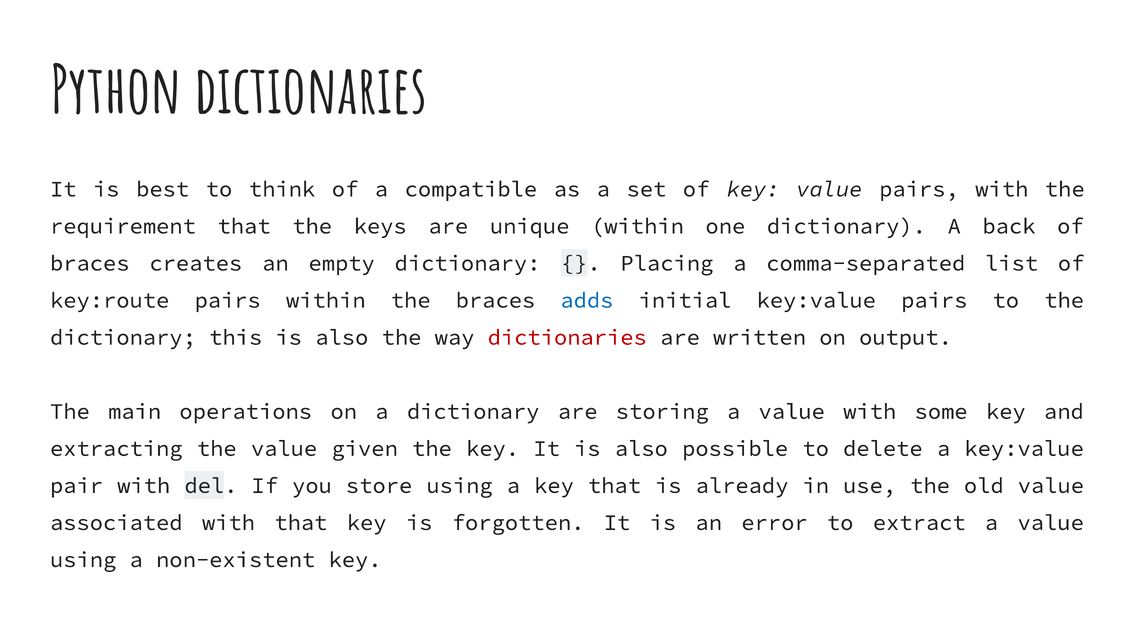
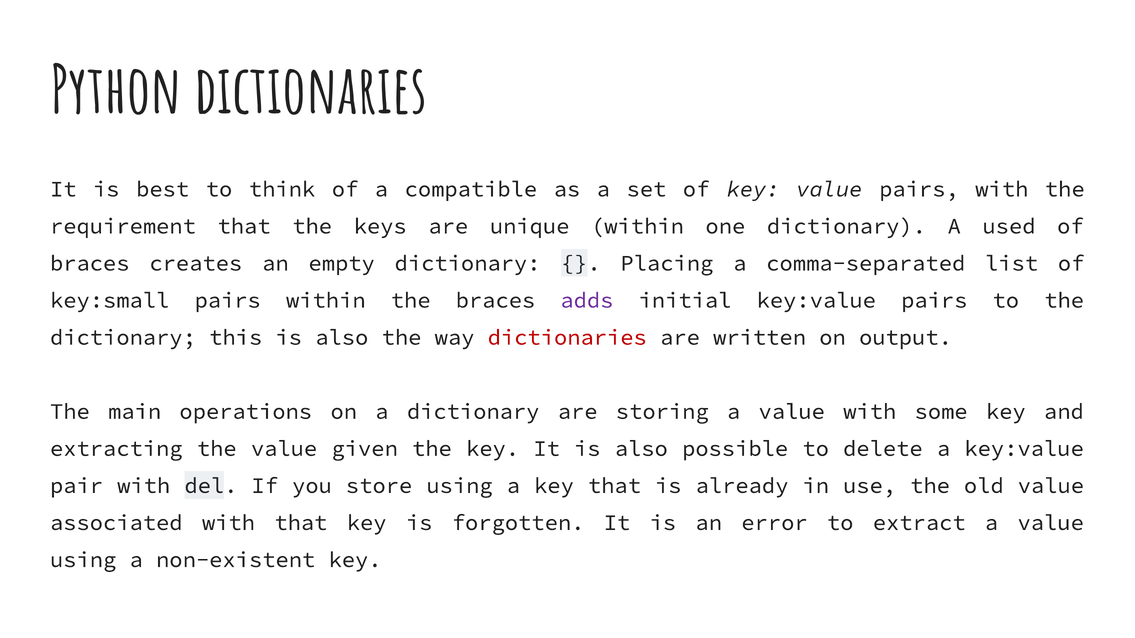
back: back -> used
key:route: key:route -> key:small
adds colour: blue -> purple
